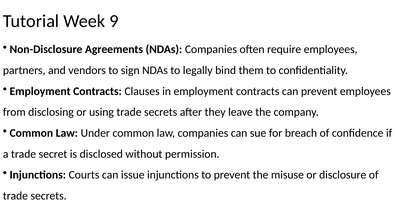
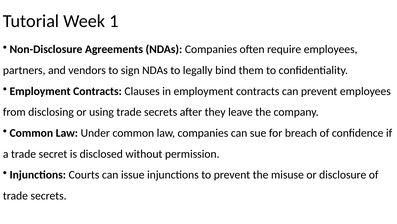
9: 9 -> 1
